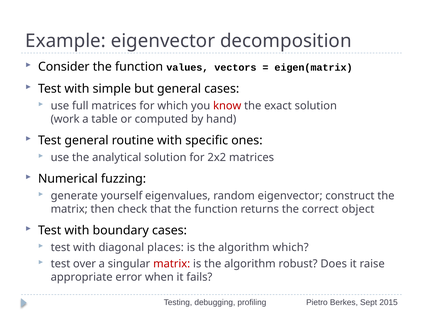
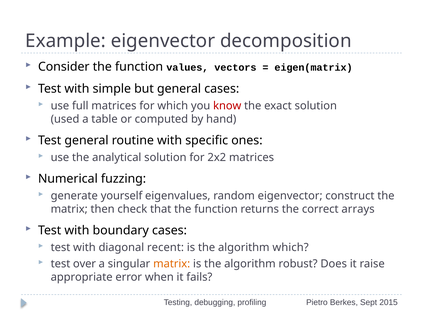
work: work -> used
object: object -> arrays
places: places -> recent
matrix at (172, 263) colour: red -> orange
